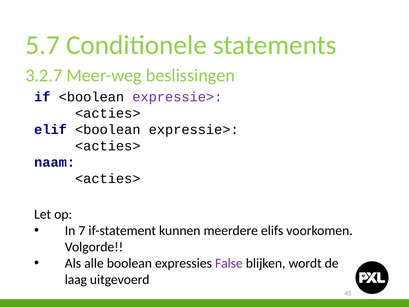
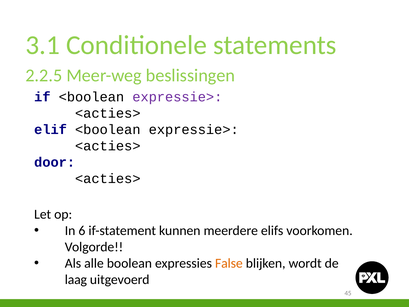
5.7: 5.7 -> 3.1
3.2.7: 3.2.7 -> 2.2.5
naam: naam -> door
7: 7 -> 6
False colour: purple -> orange
